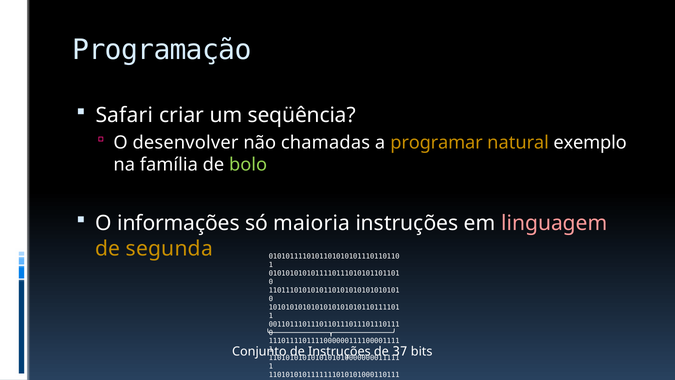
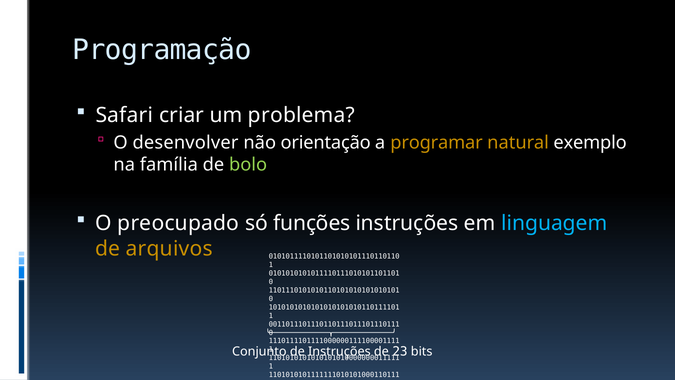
seqüência: seqüência -> problema
chamadas: chamadas -> orientação
informações: informações -> preocupado
maioria: maioria -> funções
linguagem colour: pink -> light blue
segunda: segunda -> arquivos
37: 37 -> 23
